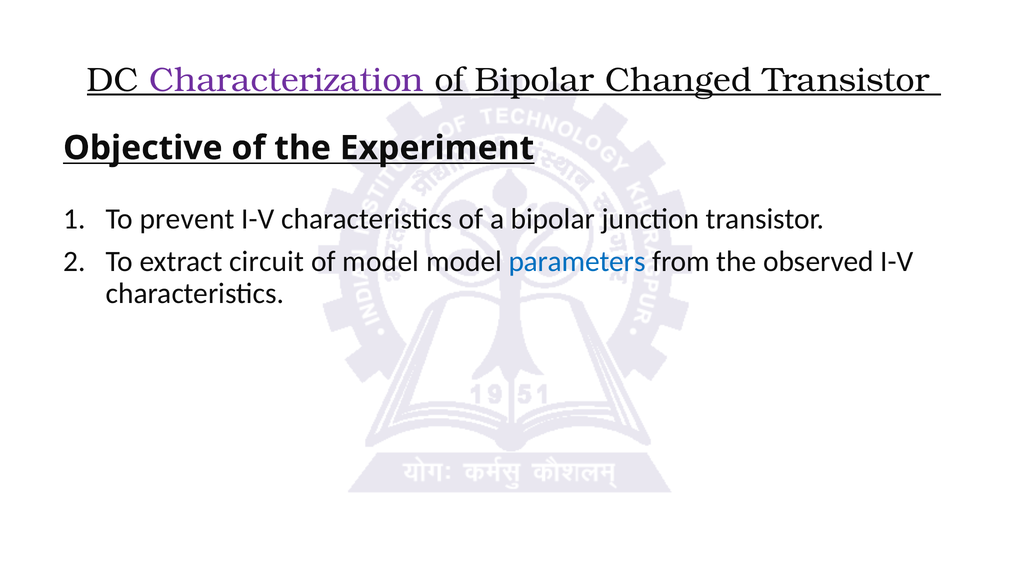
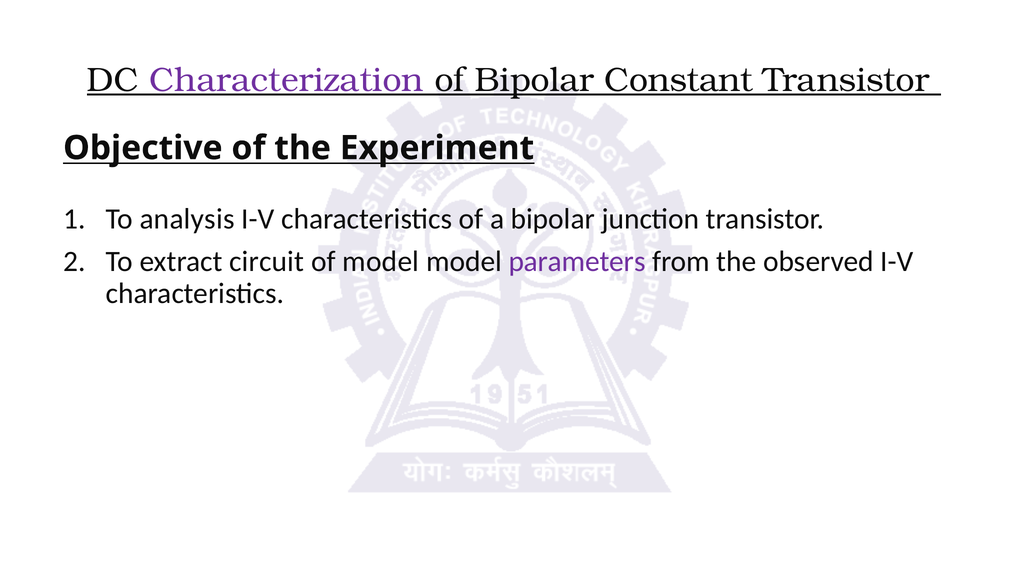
Changed: Changed -> Constant
prevent: prevent -> analysis
parameters colour: blue -> purple
